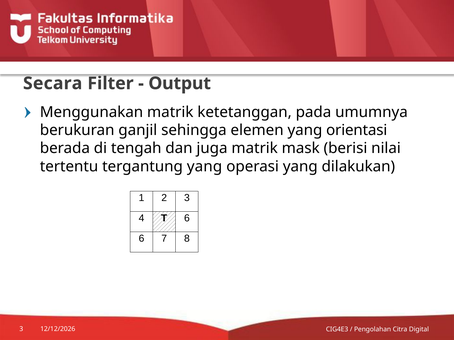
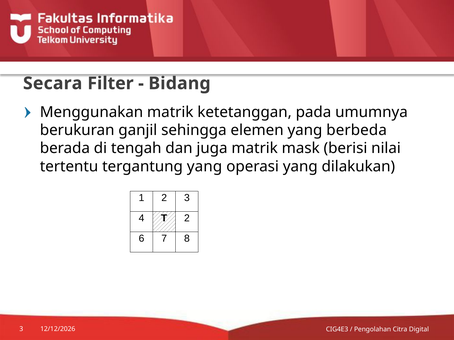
Output: Output -> Bidang
orientasi: orientasi -> berbeda
T 6: 6 -> 2
